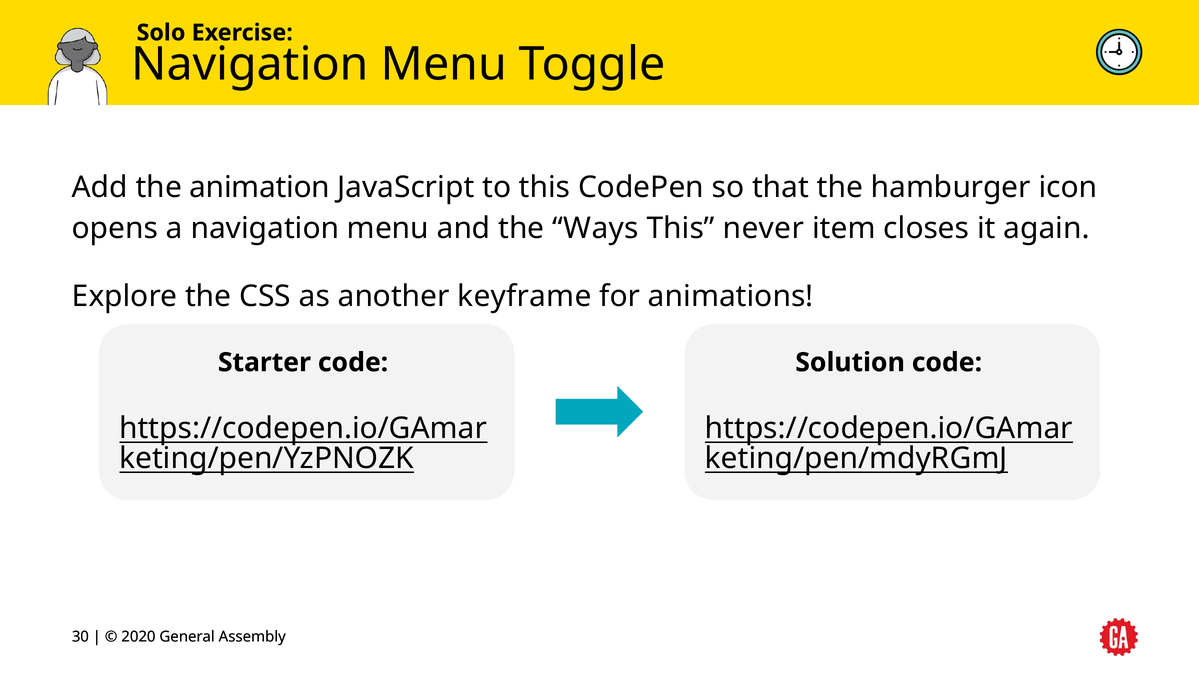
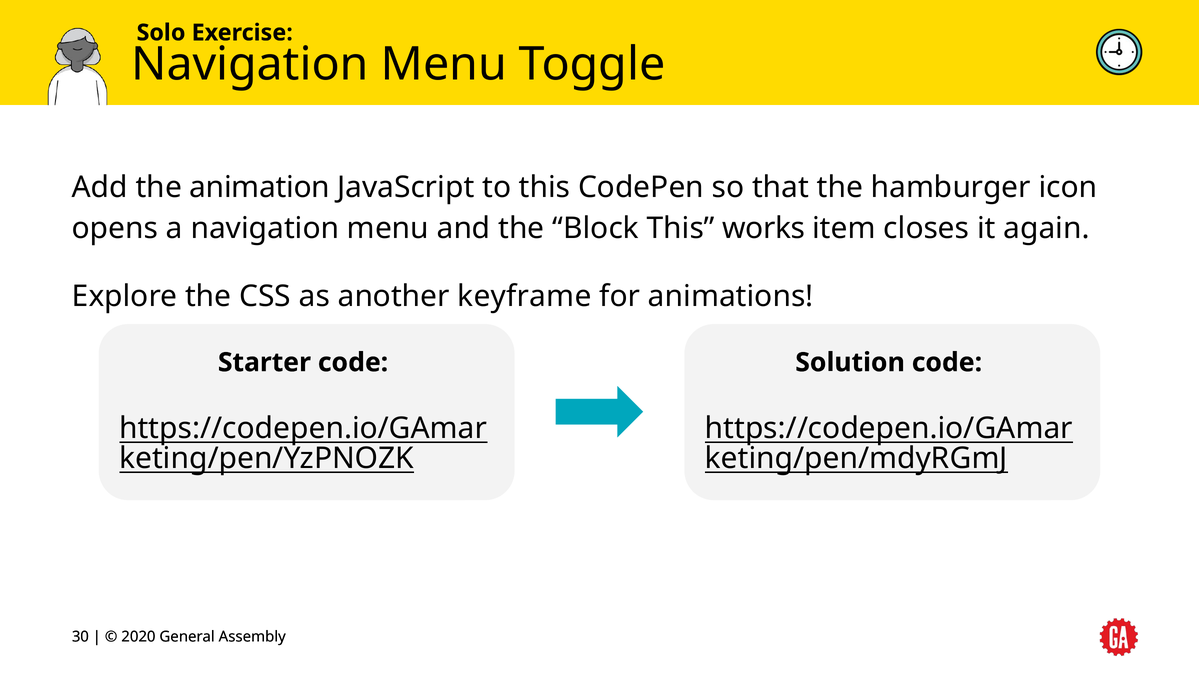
Ways: Ways -> Block
never: never -> works
